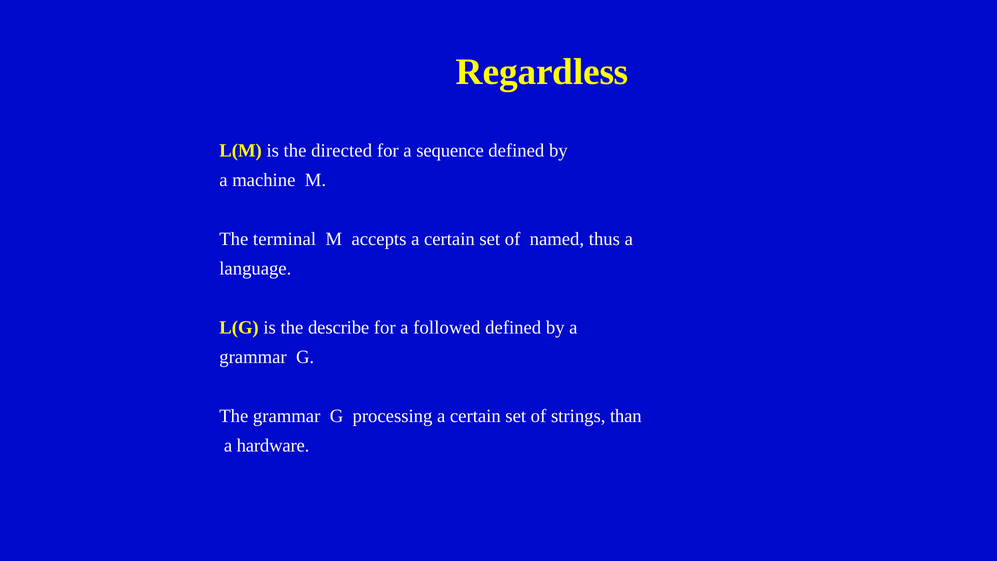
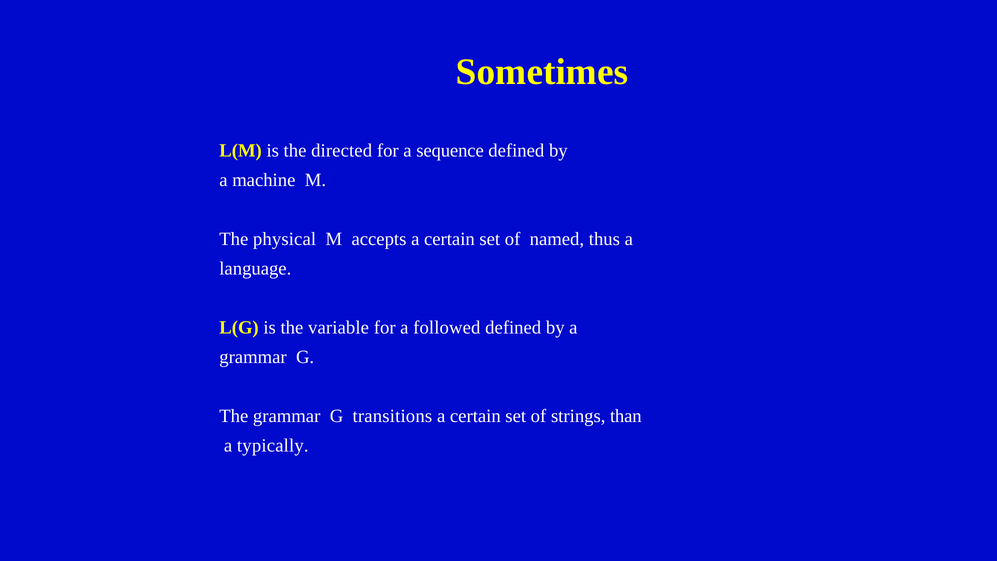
Regardless: Regardless -> Sometimes
terminal: terminal -> physical
describe: describe -> variable
processing: processing -> transitions
hardware: hardware -> typically
